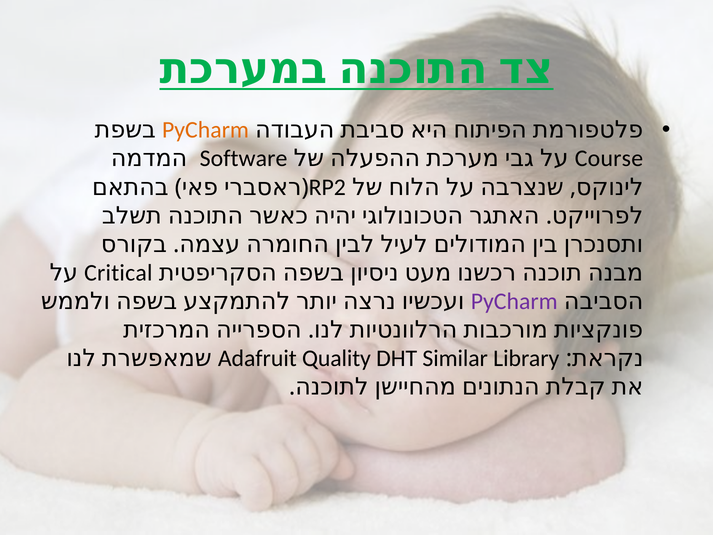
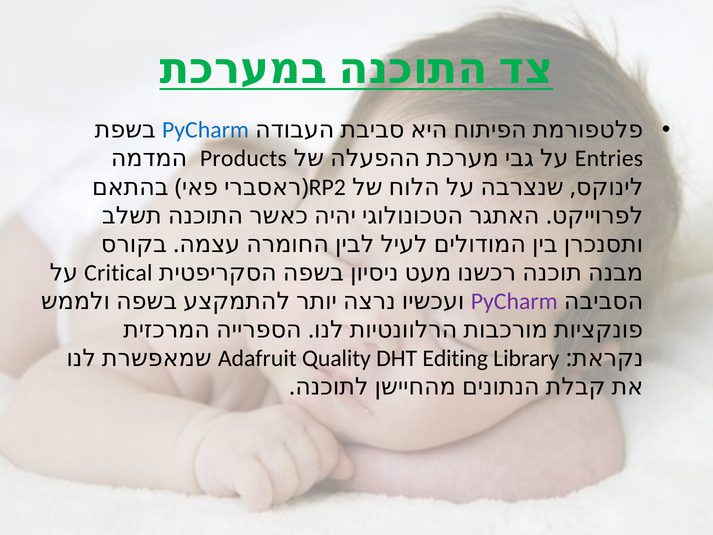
PyCharm at (206, 130) colour: orange -> blue
Software: Software -> Products
Course: Course -> Entries
Similar: Similar -> Editing
